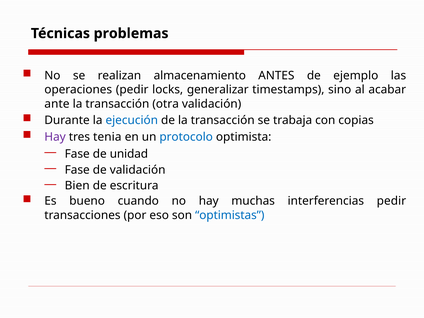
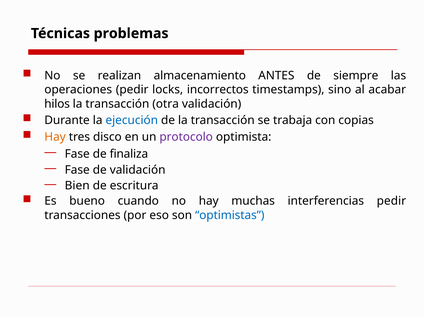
ejemplo: ejemplo -> siempre
generalizar: generalizar -> incorrectos
ante: ante -> hilos
Hay at (55, 137) colour: purple -> orange
tenia: tenia -> disco
protocolo colour: blue -> purple
unidad: unidad -> finaliza
